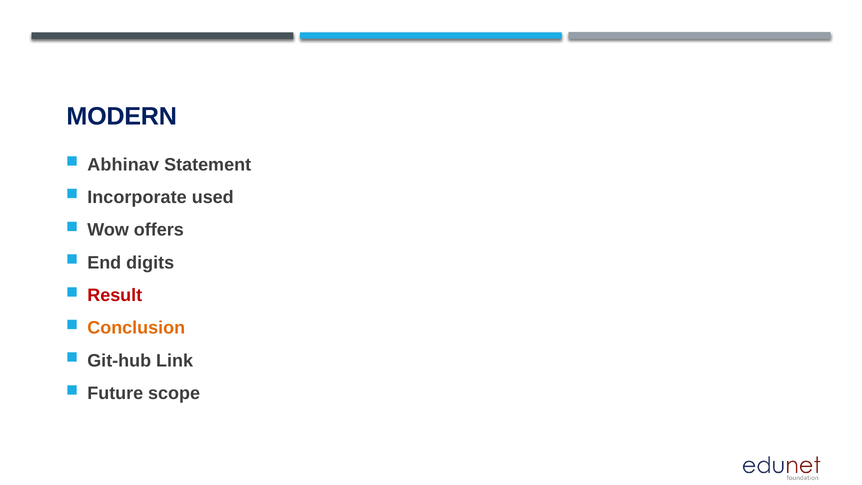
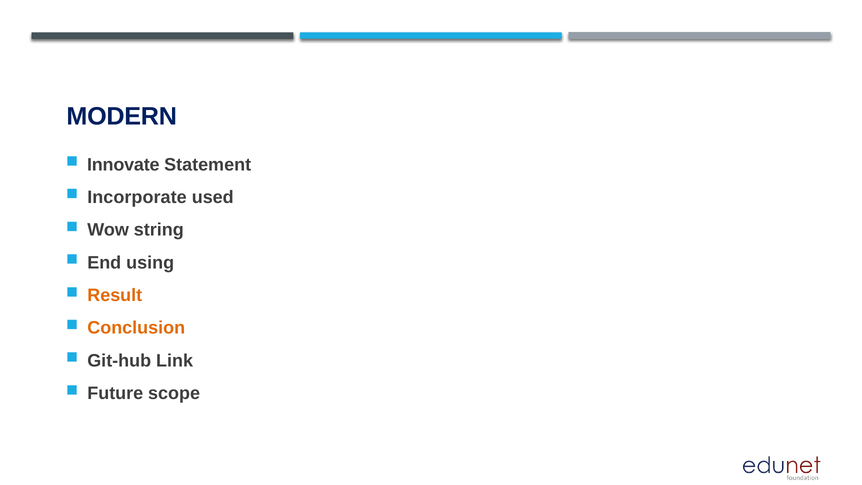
Abhinav: Abhinav -> Innovate
offers: offers -> string
digits: digits -> using
Result colour: red -> orange
